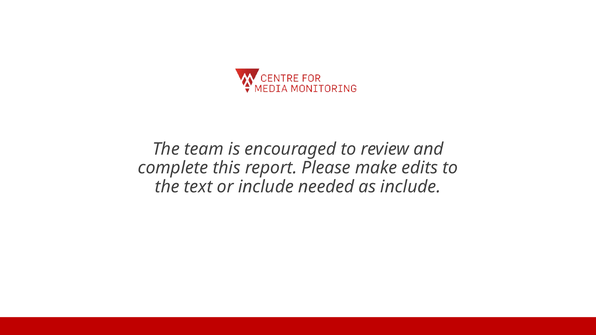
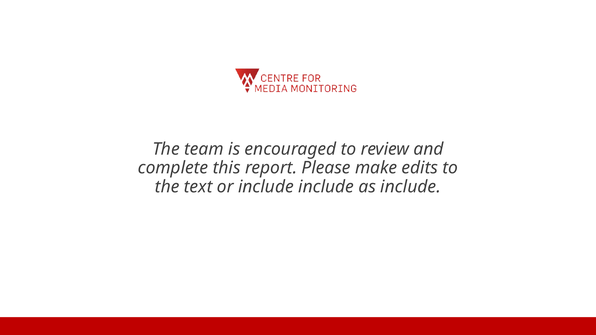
include needed: needed -> include
